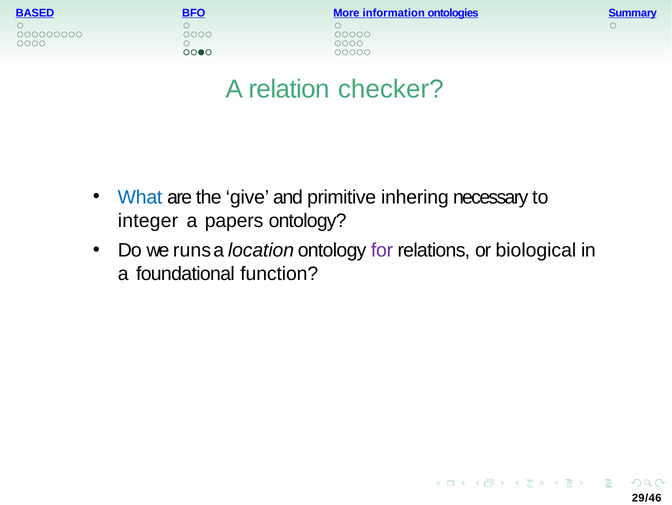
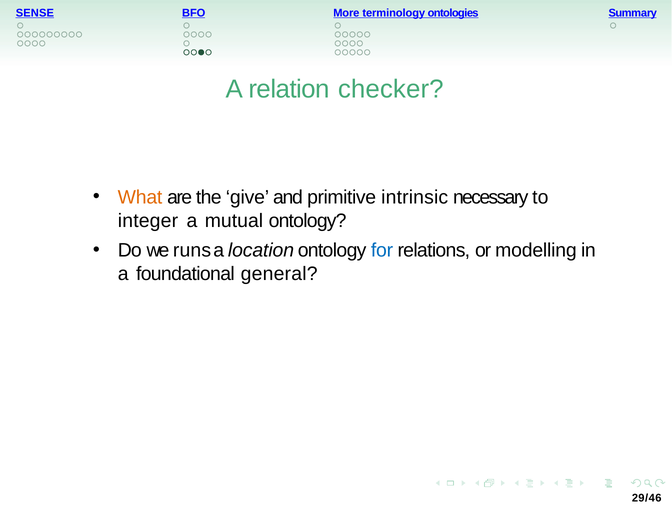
BASED: BASED -> SENSE
information: information -> terminology
What colour: blue -> orange
inhering: inhering -> intrinsic
papers: papers -> mutual
for colour: purple -> blue
biological: biological -> modelling
function: function -> general
